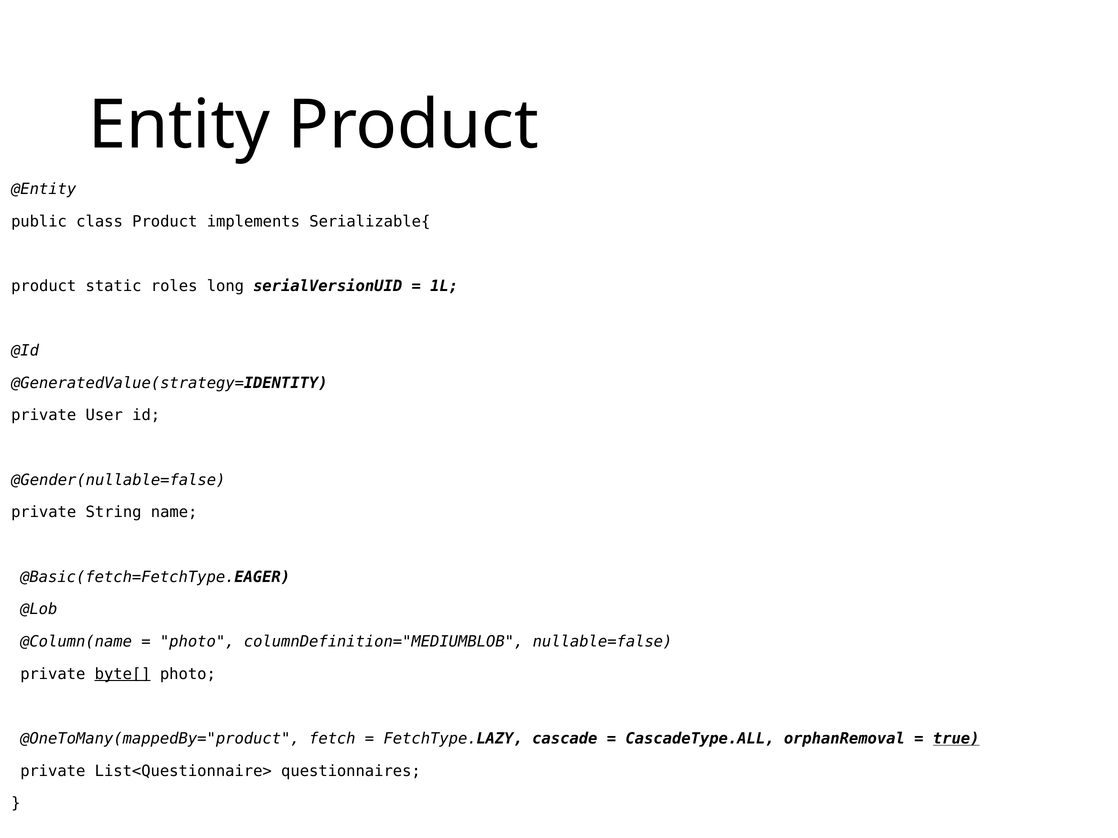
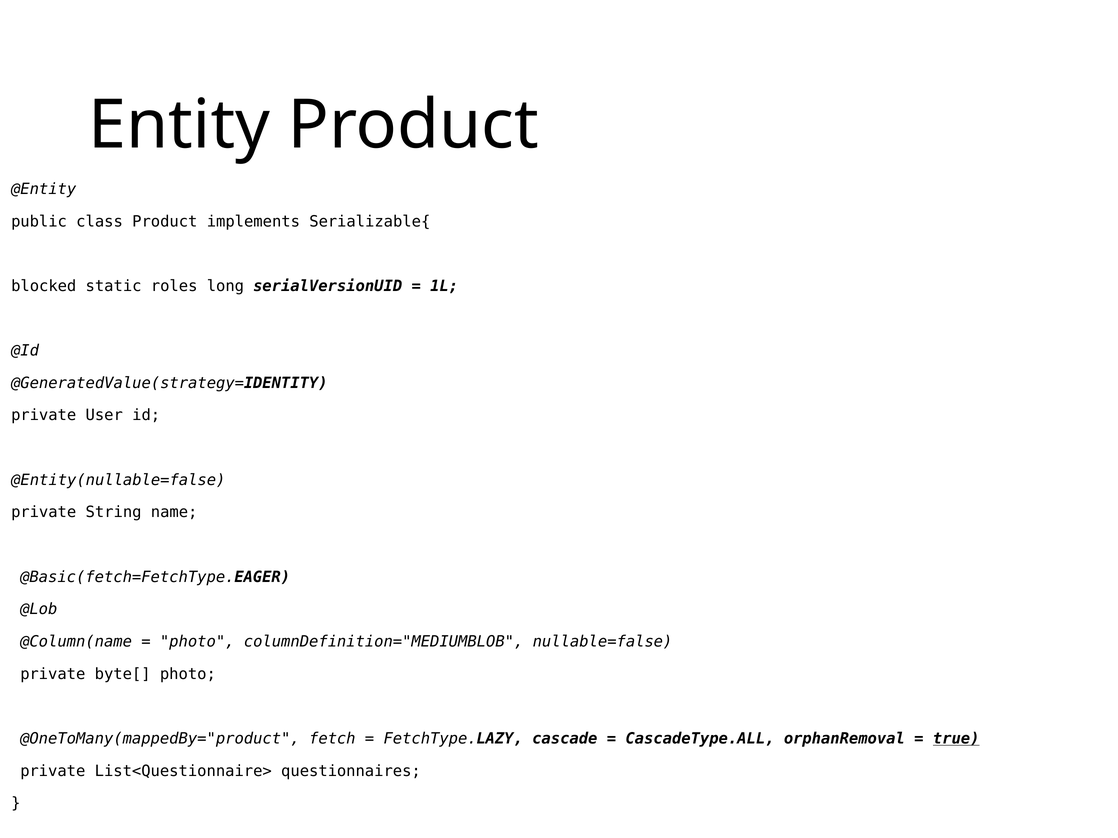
product at (44, 286): product -> blocked
@Gender(nullable=false: @Gender(nullable=false -> @Entity(nullable=false
byte[ underline: present -> none
